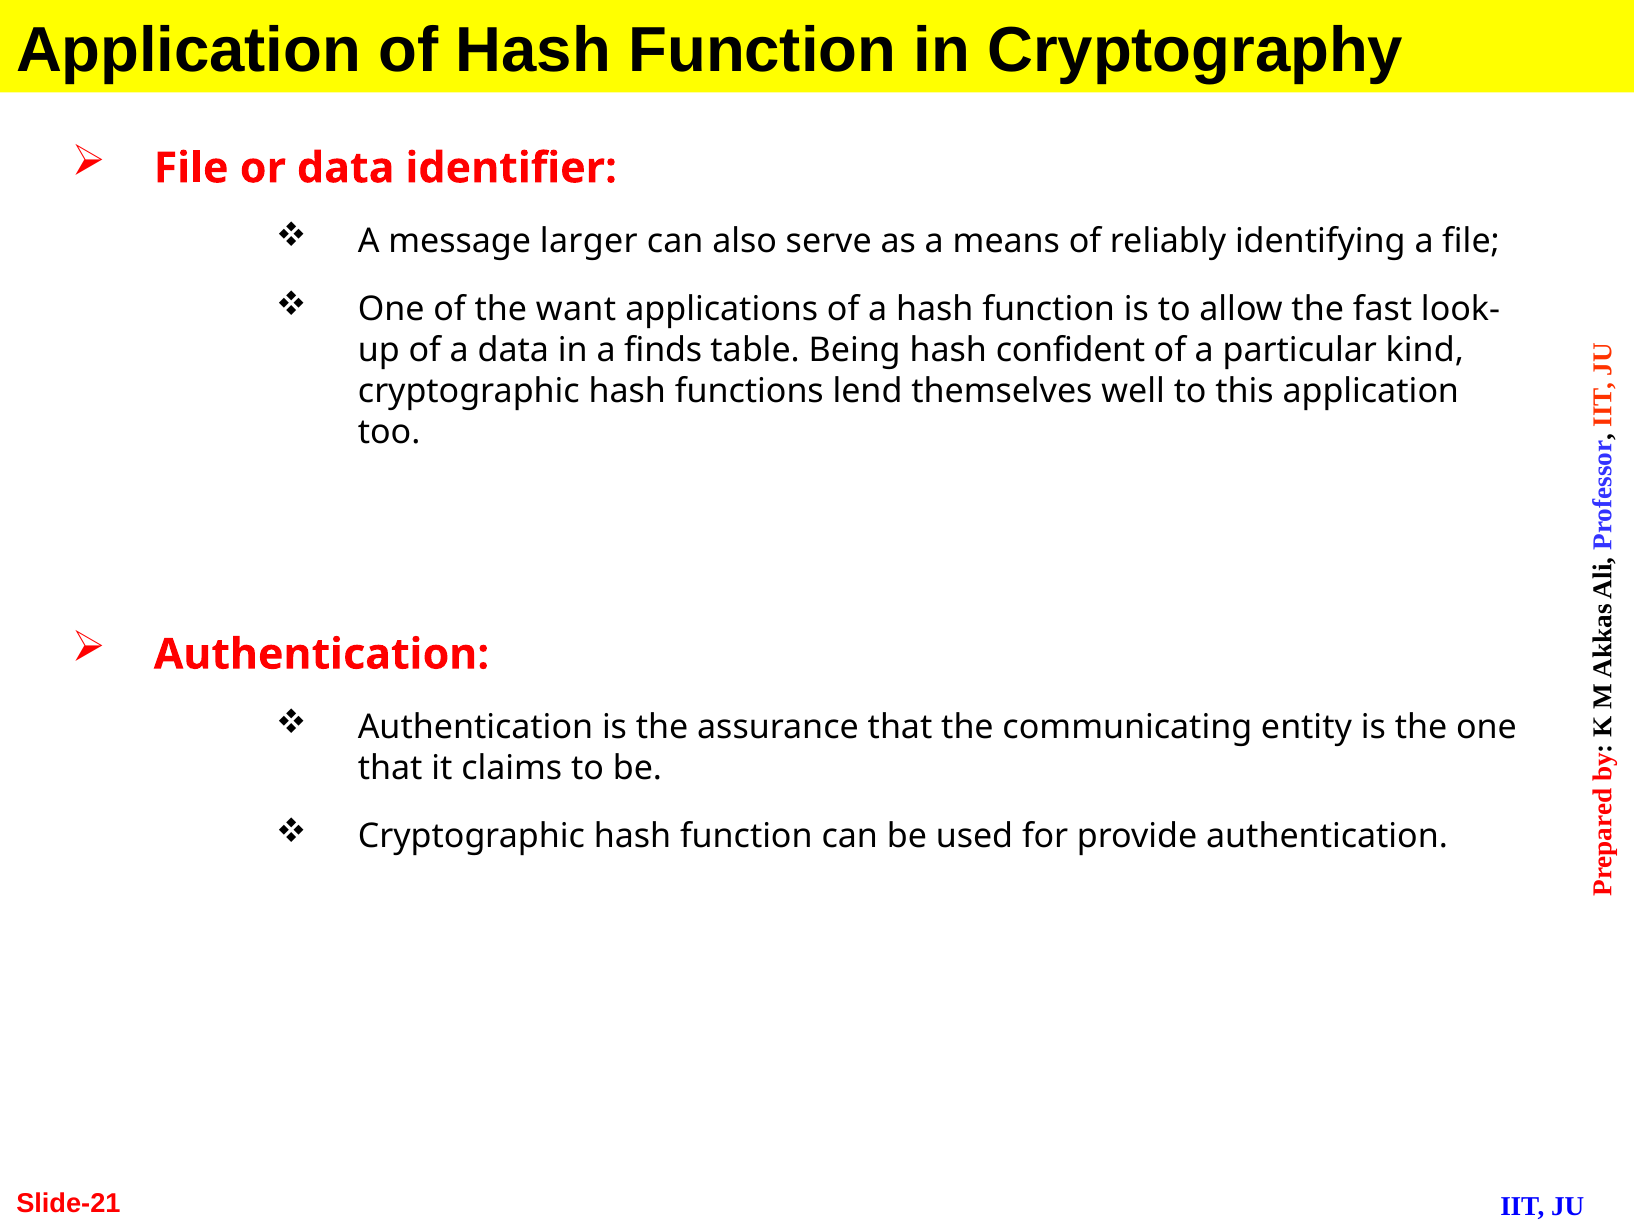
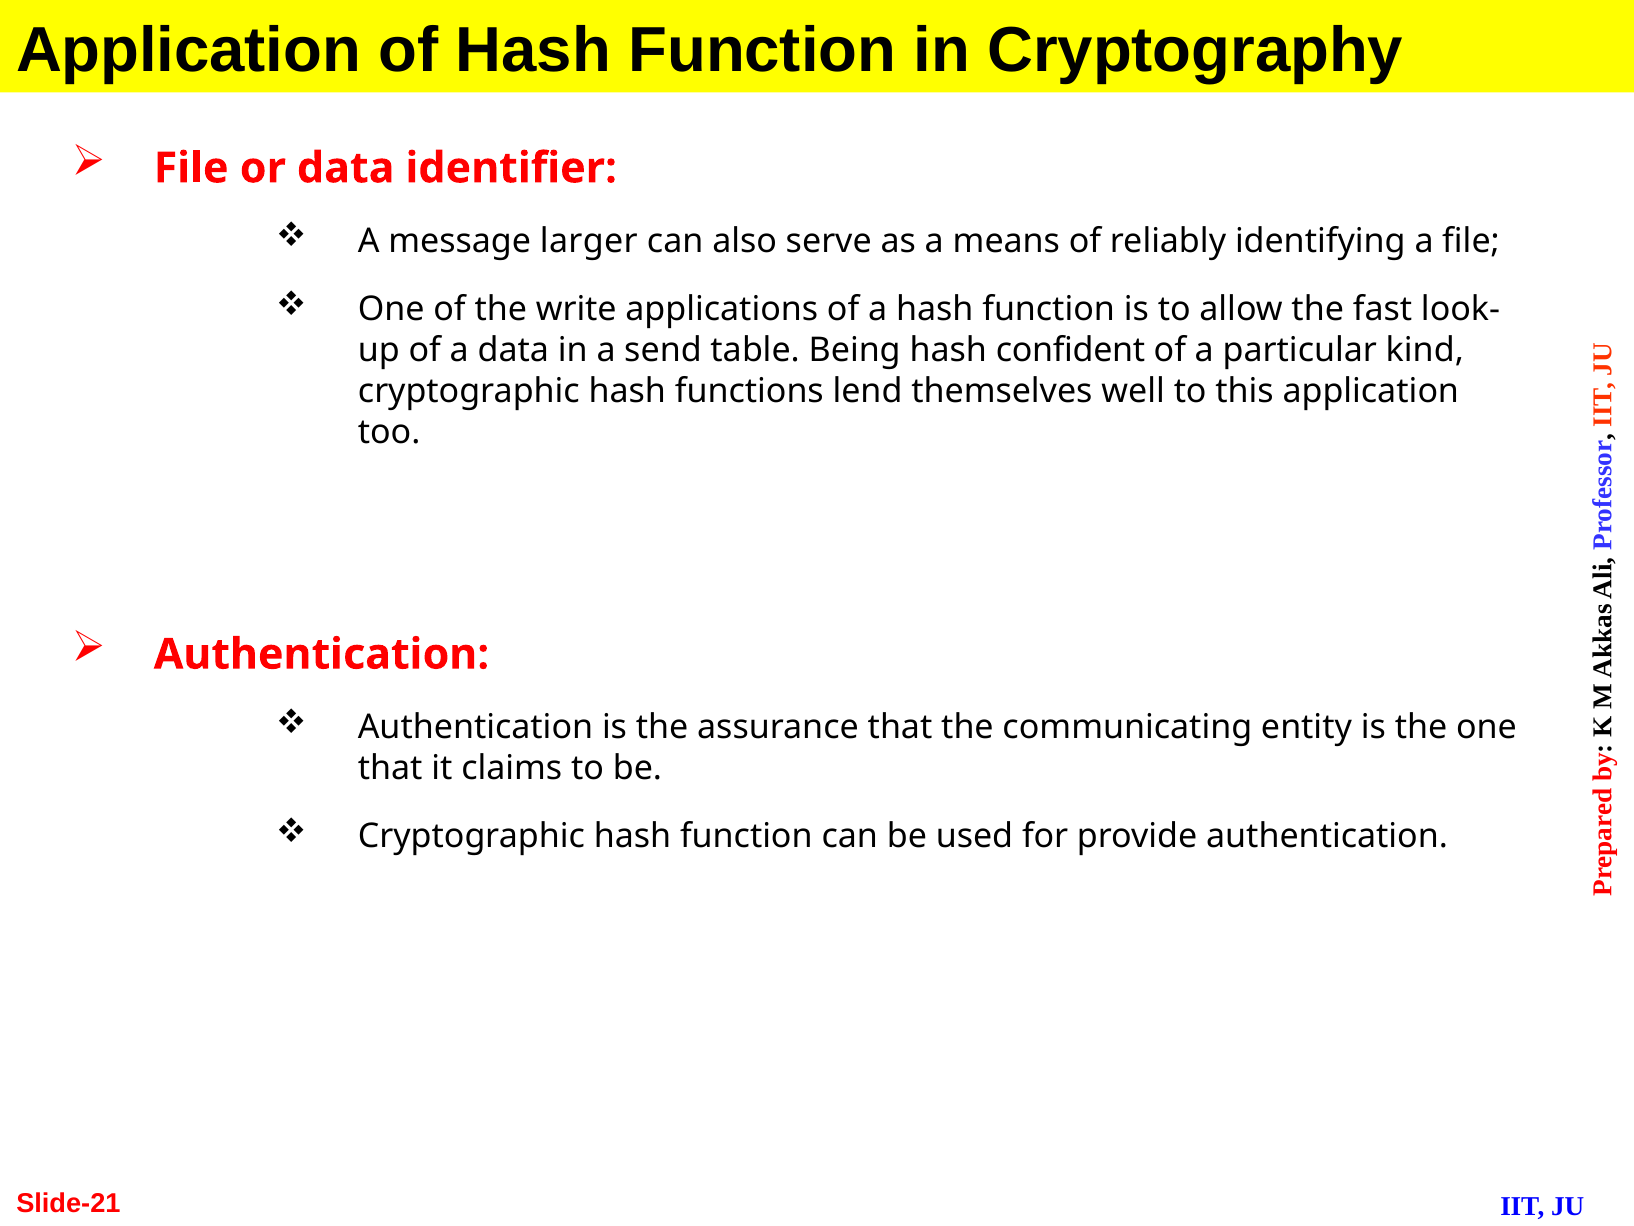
want: want -> write
finds: finds -> send
